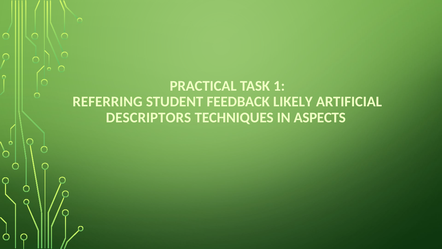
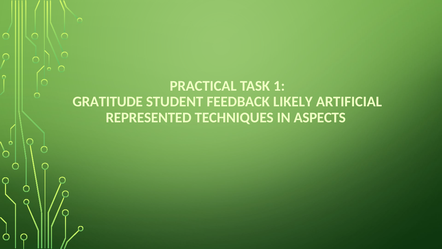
REFERRING: REFERRING -> GRATITUDE
DESCRIPTORS: DESCRIPTORS -> REPRESENTED
